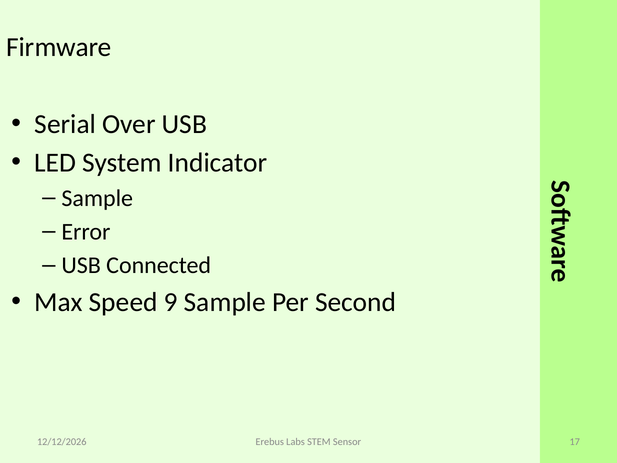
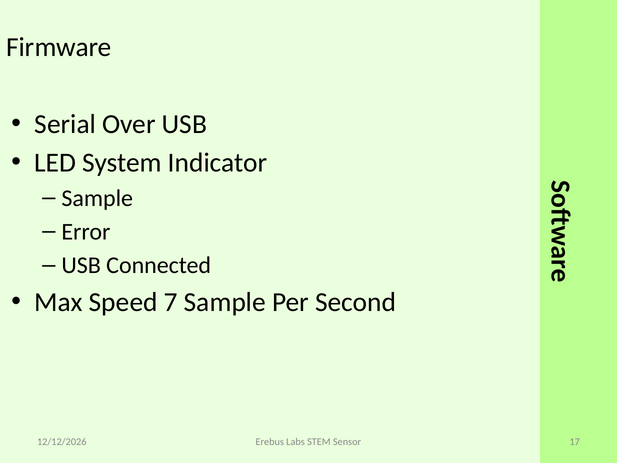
9: 9 -> 7
